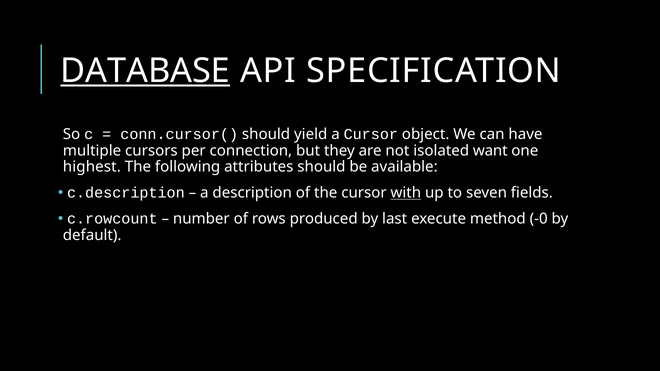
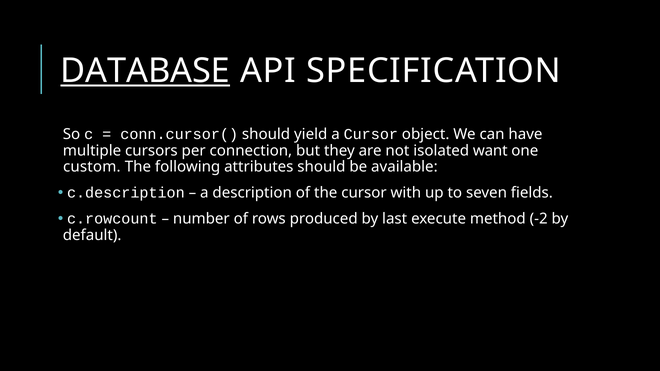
highest: highest -> custom
with underline: present -> none
-0: -0 -> -2
